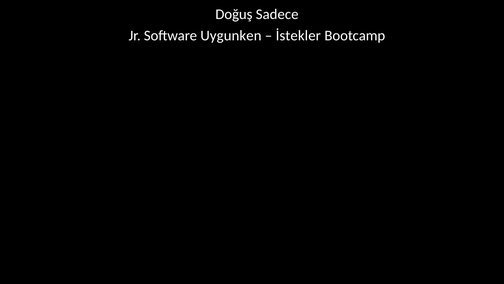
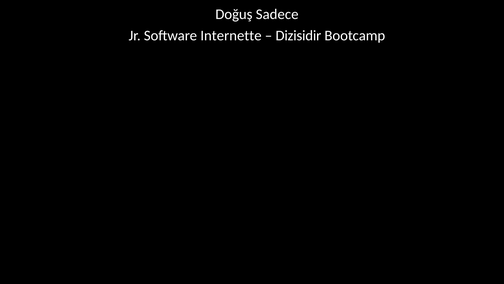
Uygunken: Uygunken -> Internette
İstekler: İstekler -> Dizisidir
